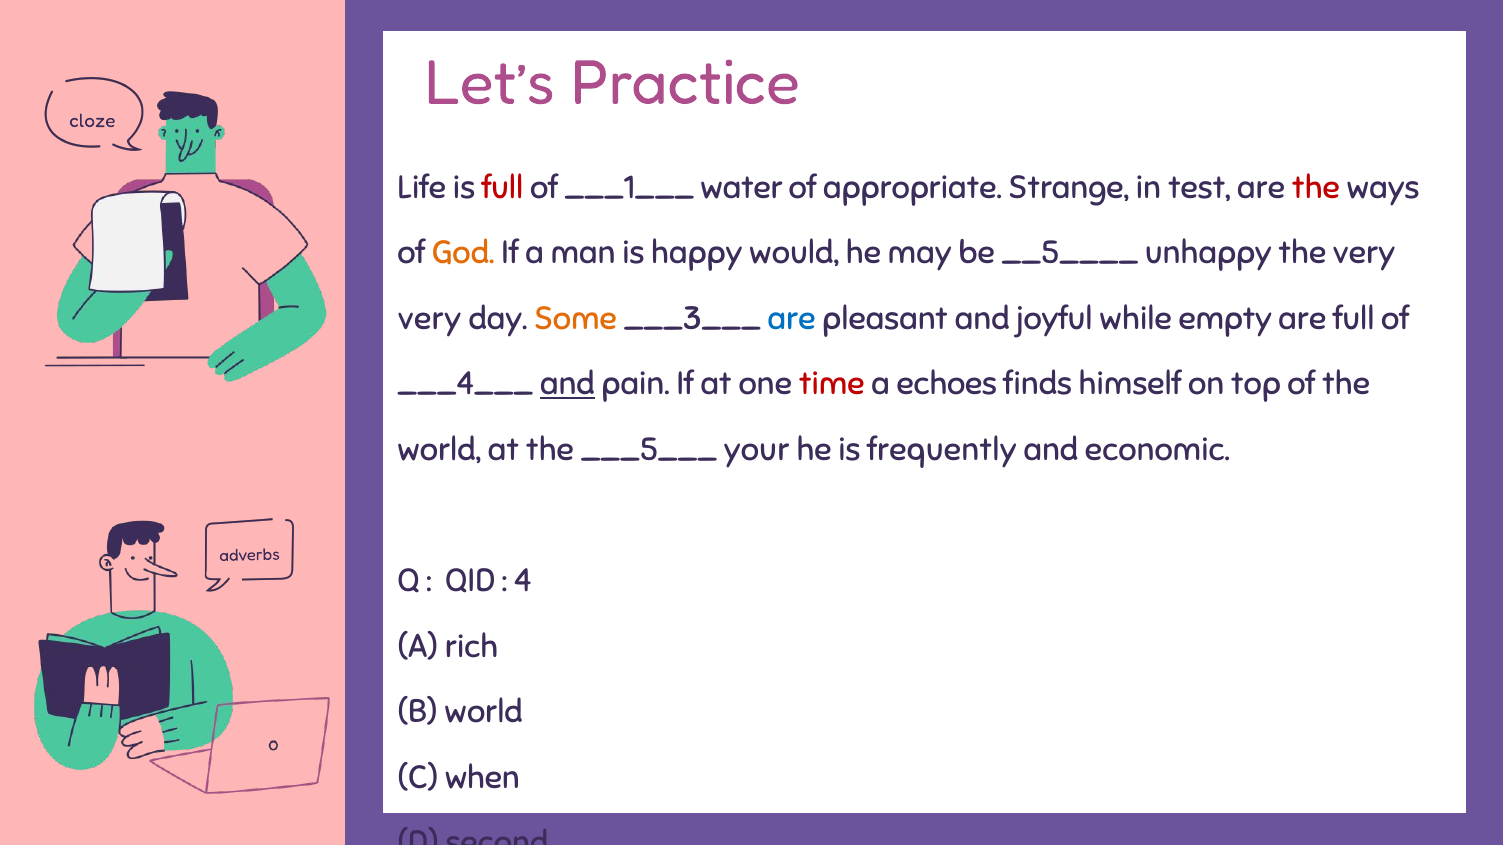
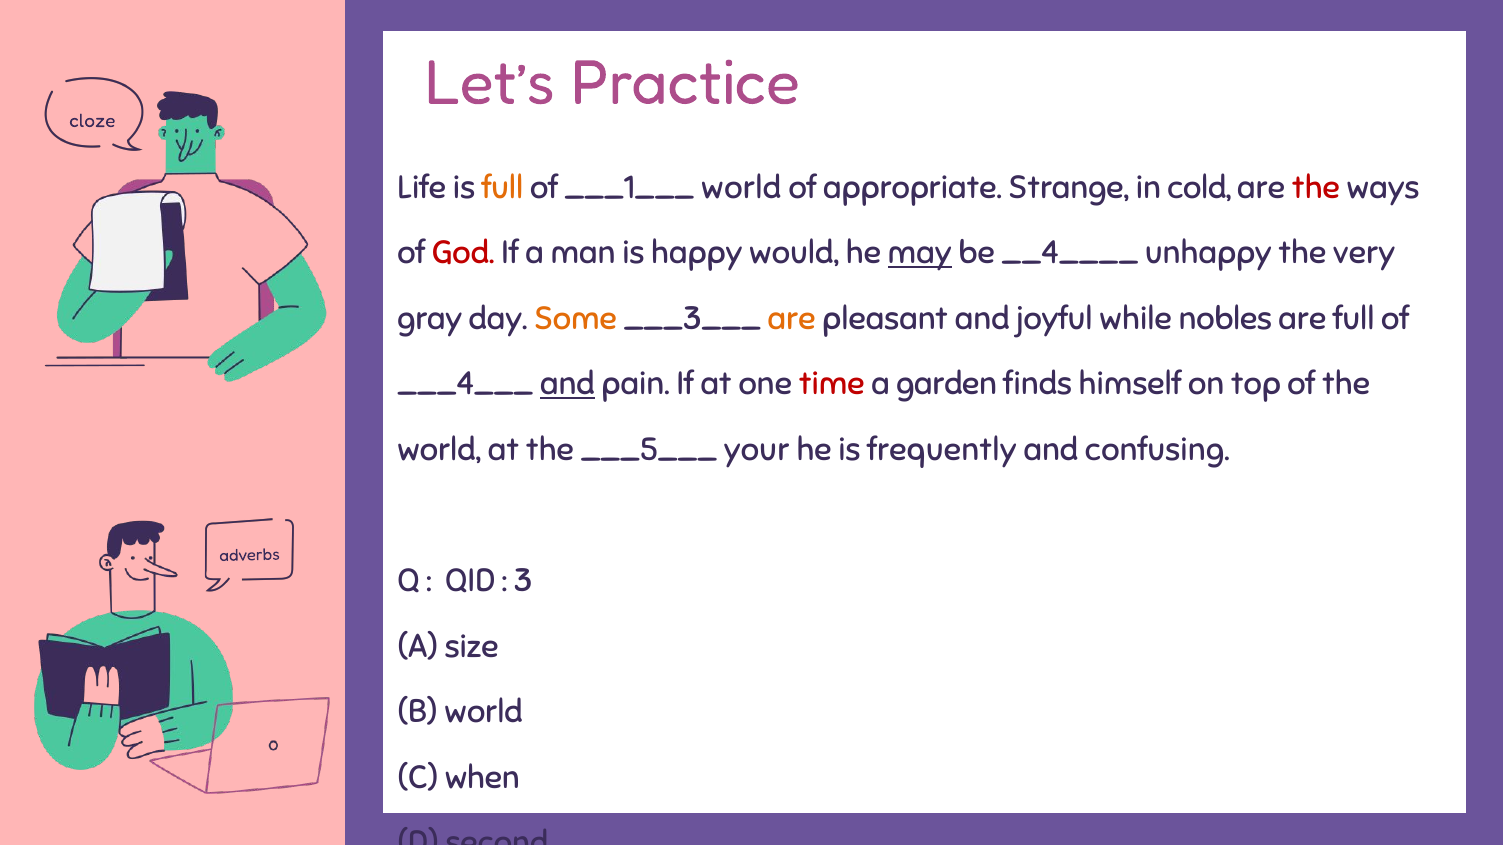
full at (503, 187) colour: red -> orange
___1___ water: water -> world
test: test -> cold
God colour: orange -> red
may underline: none -> present
__5____: __5____ -> __4____
very at (430, 319): very -> gray
are at (792, 319) colour: blue -> orange
empty: empty -> nobles
echoes: echoes -> garden
economic: economic -> confusing
4: 4 -> 3
rich: rich -> size
